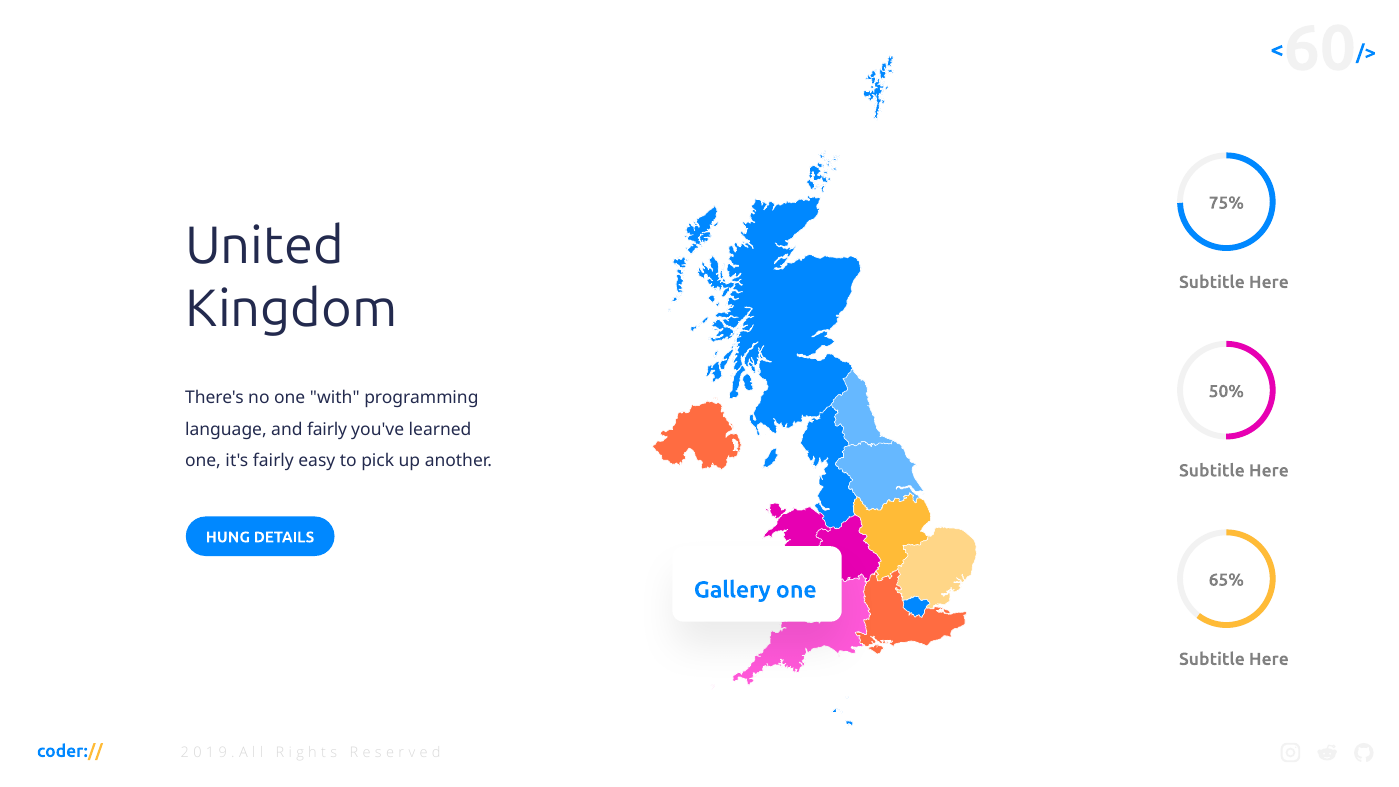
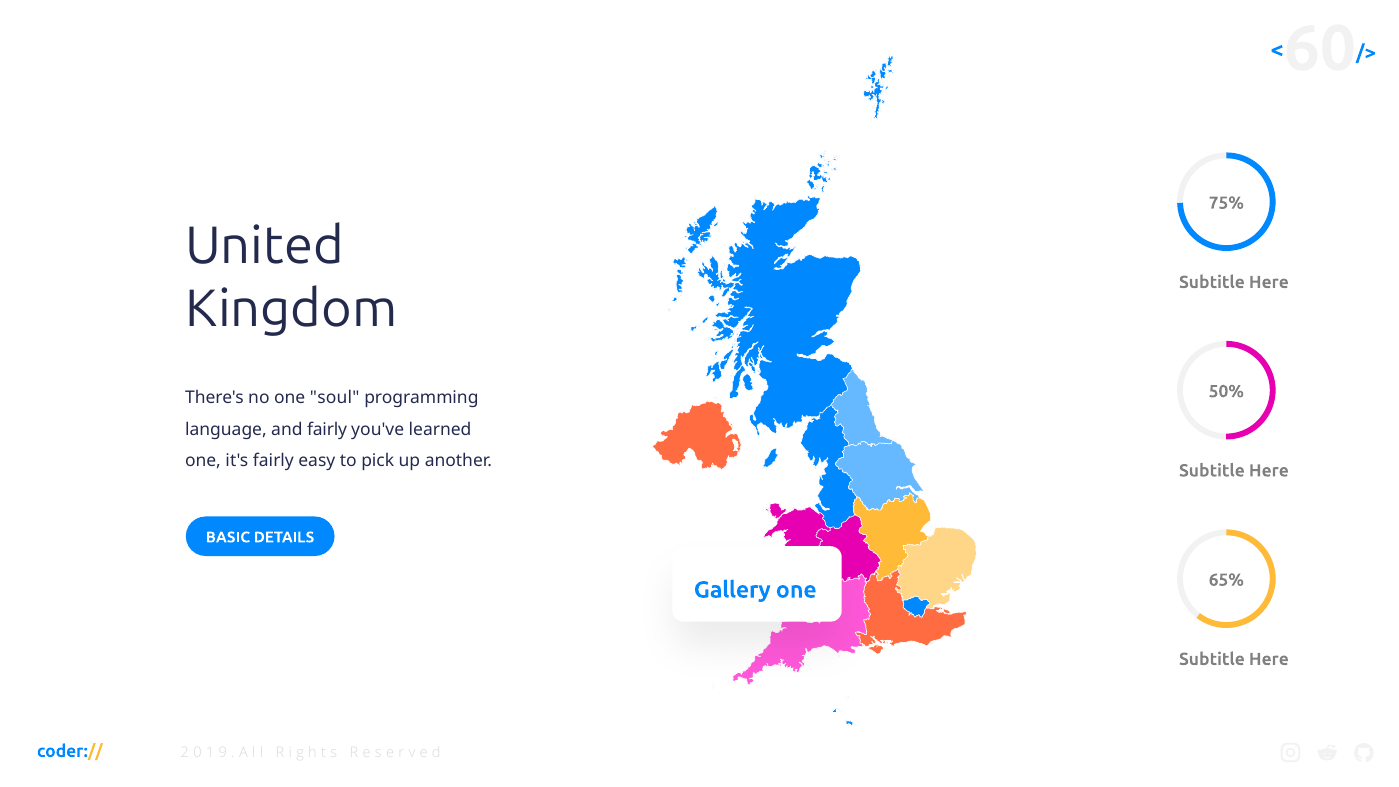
with: with -> soul
HUNG: HUNG -> BASIC
